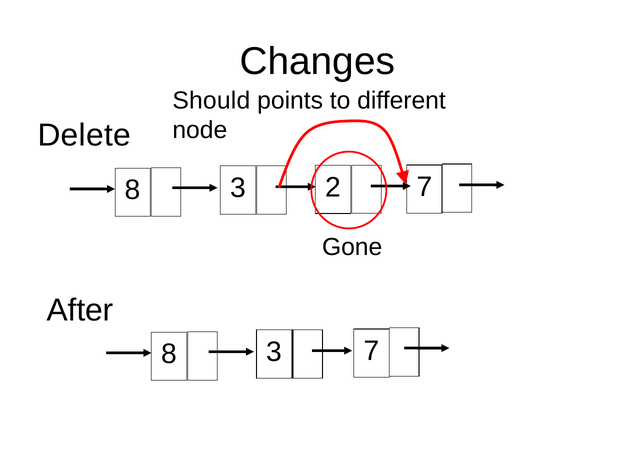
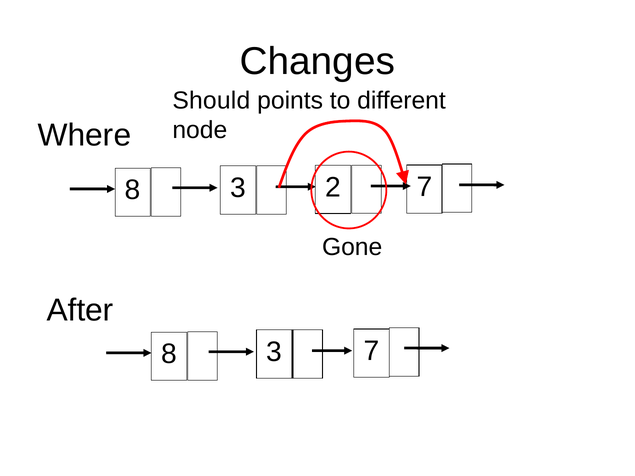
Delete: Delete -> Where
